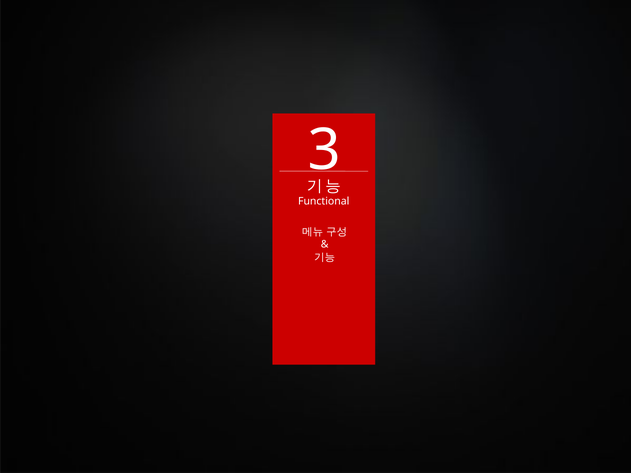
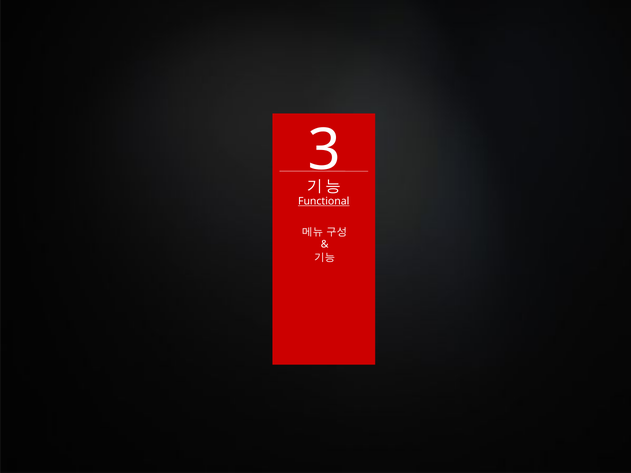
Functional underline: none -> present
